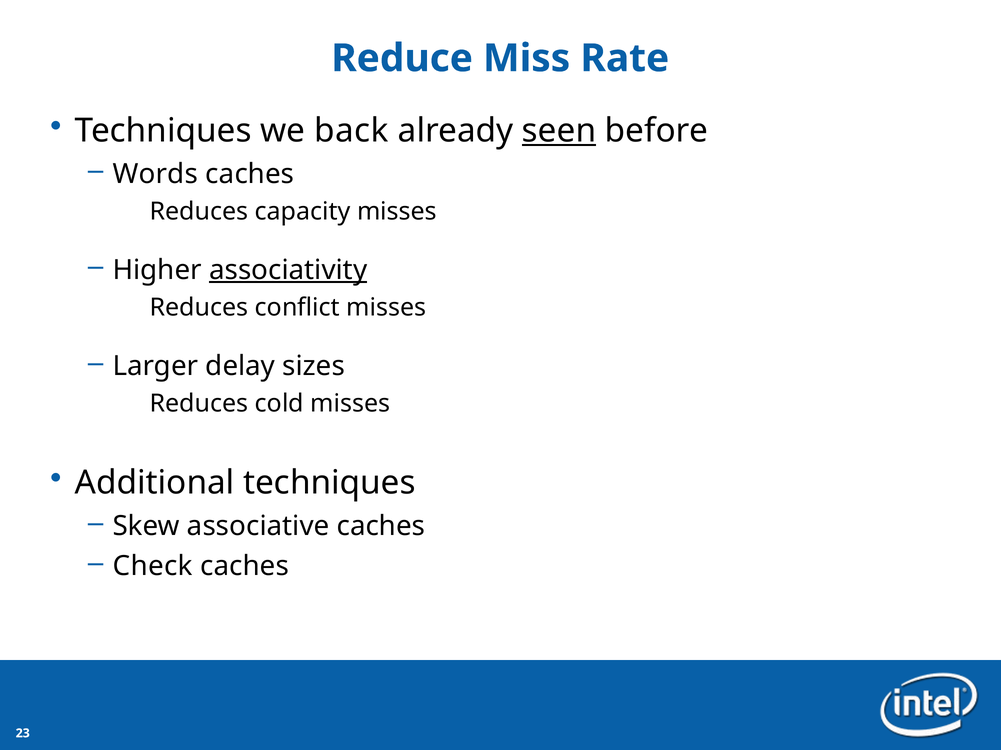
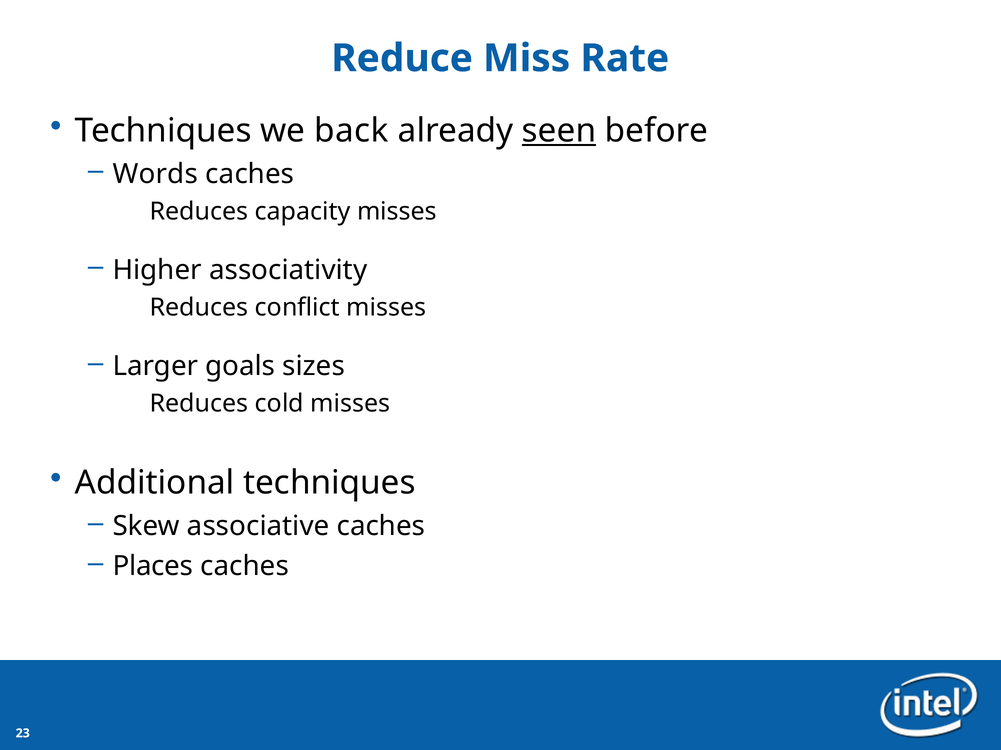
associativity underline: present -> none
delay: delay -> goals
Check: Check -> Places
